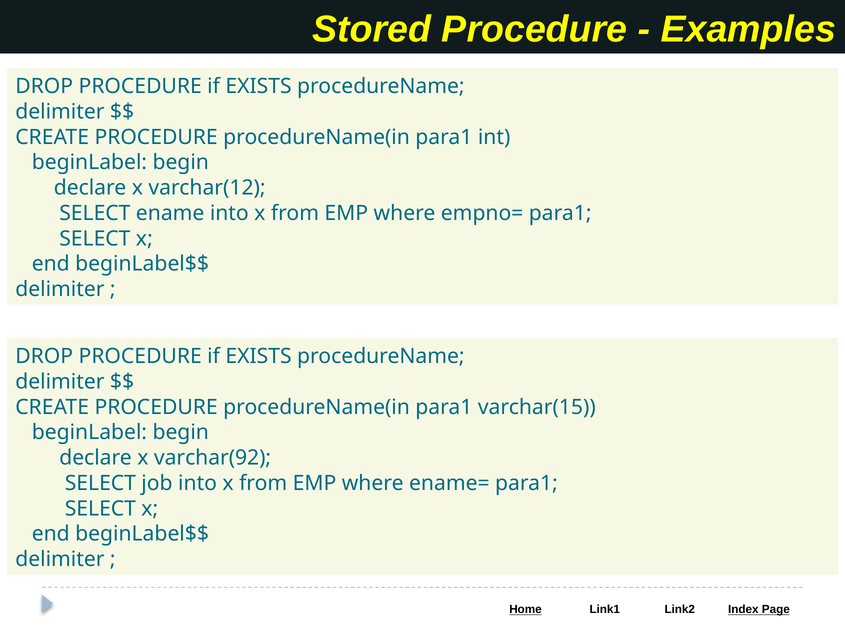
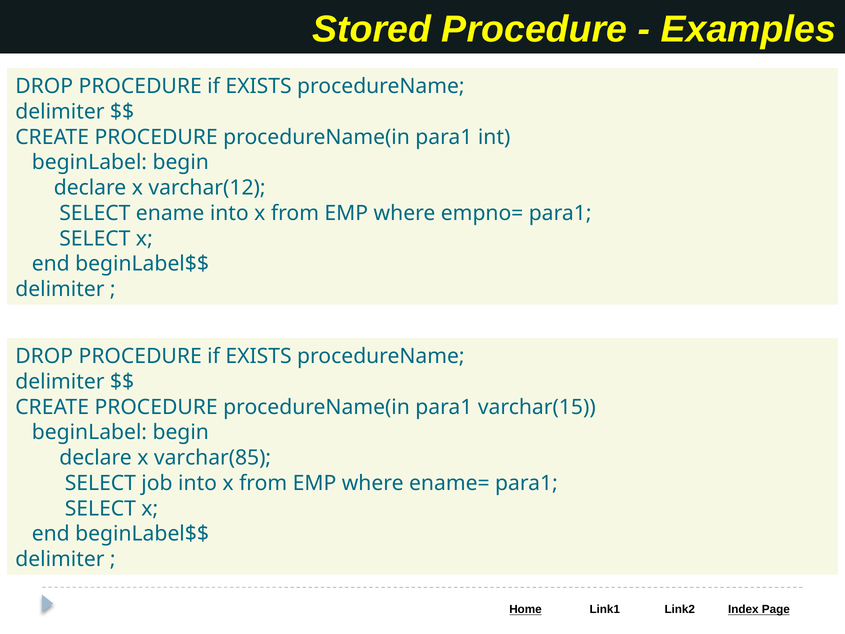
varchar(92: varchar(92 -> varchar(85
